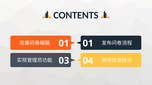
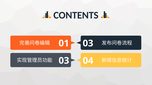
01 01: 01 -> 03
